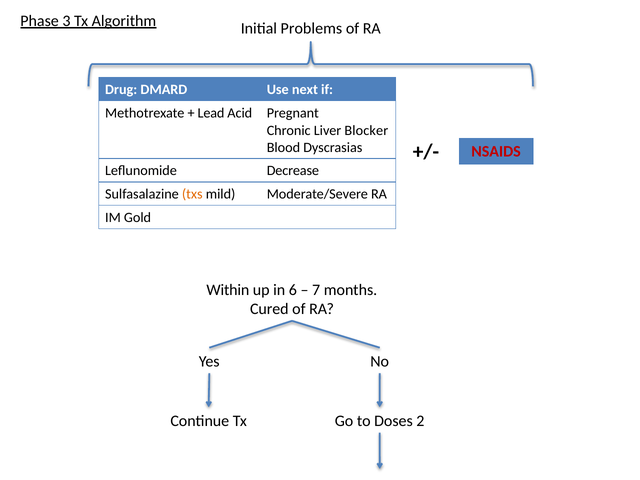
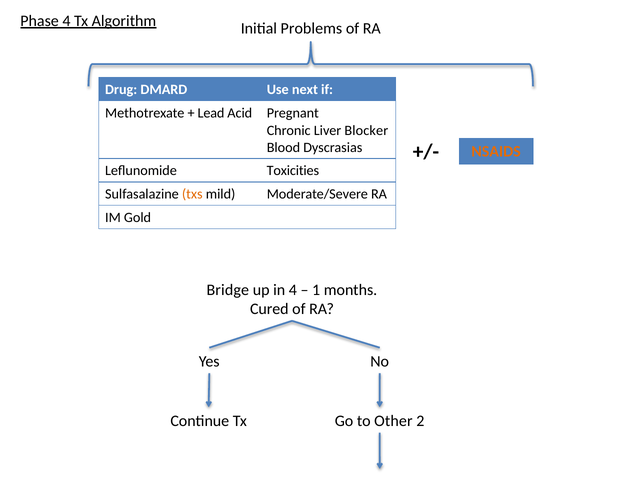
Phase 3: 3 -> 4
NSAIDS colour: red -> orange
Decrease: Decrease -> Toxicities
Within: Within -> Bridge
in 6: 6 -> 4
7: 7 -> 1
Doses: Doses -> Other
